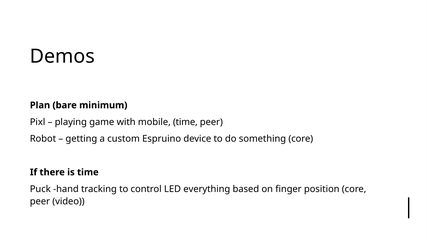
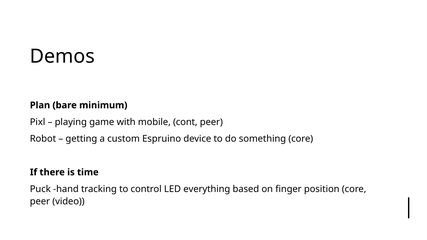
mobile time: time -> cont
